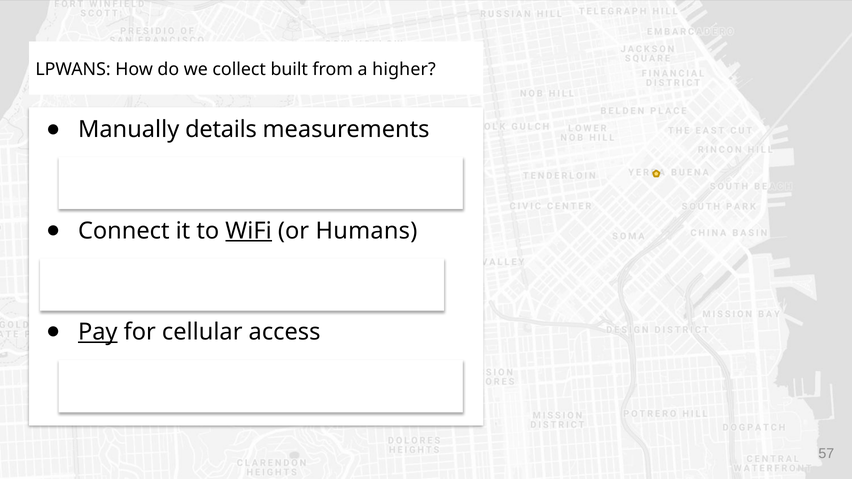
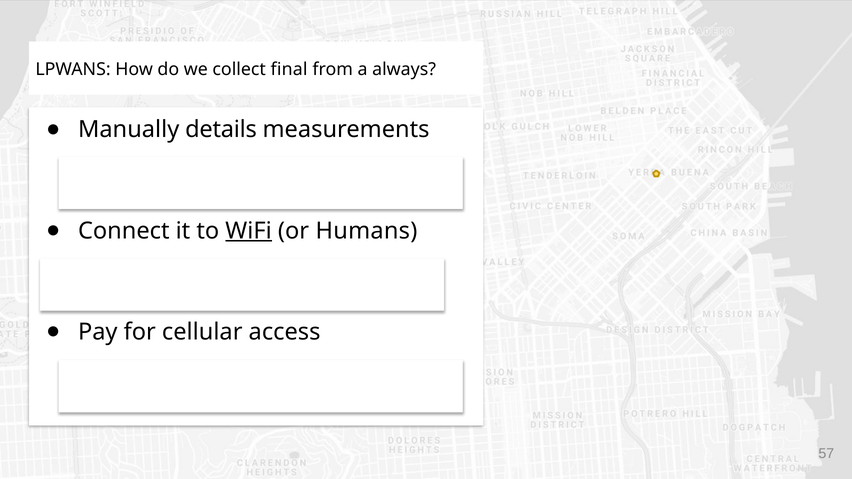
built: built -> final
higher: higher -> always
Pay underline: present -> none
